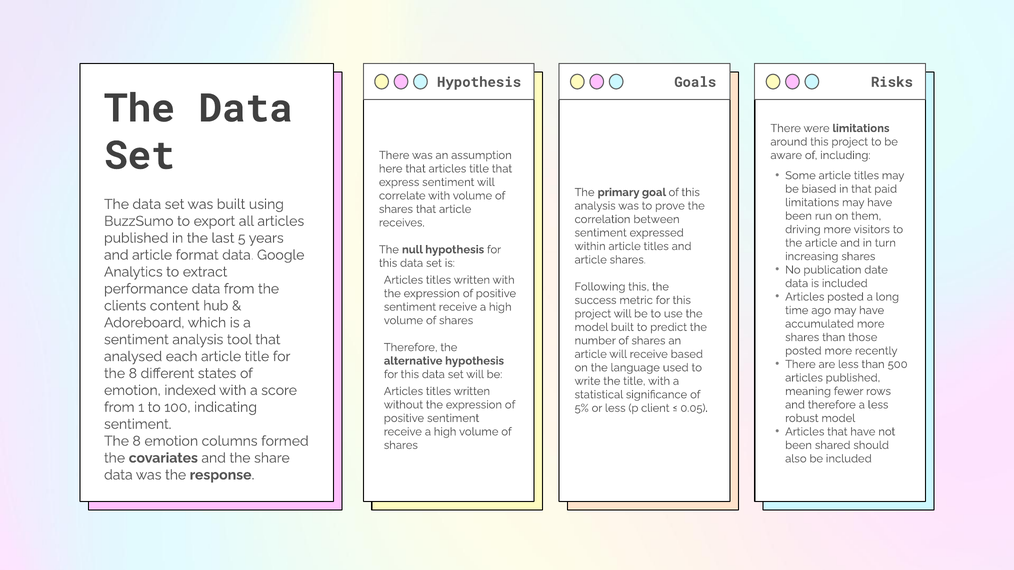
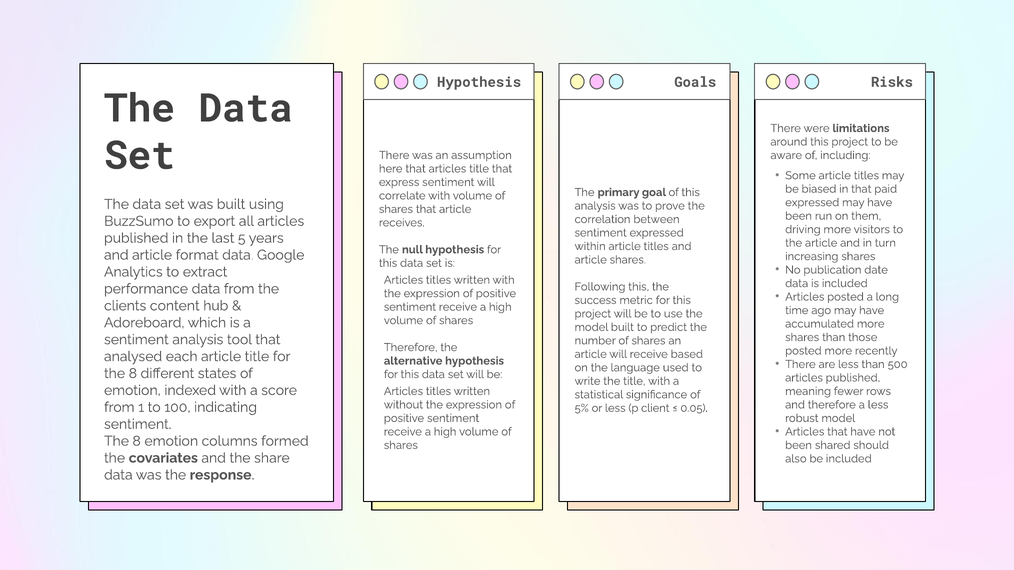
limitations at (812, 203): limitations -> expressed
